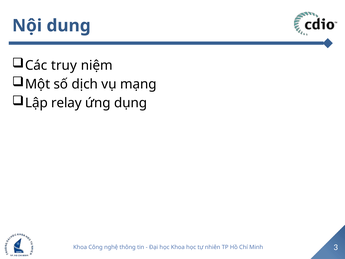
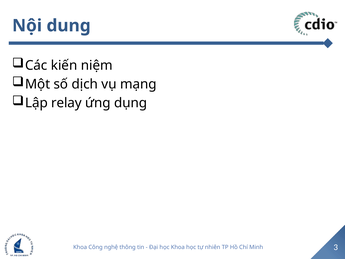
truy: truy -> kiến
